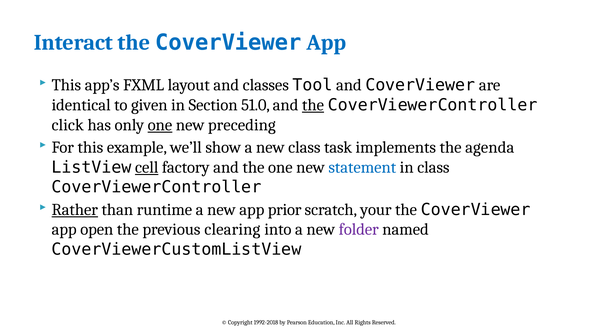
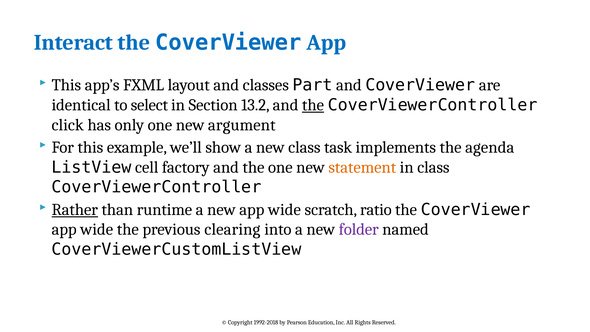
Tool: Tool -> Part
given: given -> select
51.0: 51.0 -> 13.2
one at (160, 125) underline: present -> none
preceding: preceding -> argument
cell underline: present -> none
statement colour: blue -> orange
new app prior: prior -> wide
your: your -> ratio
open at (97, 229): open -> wide
